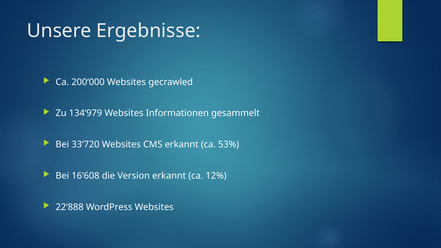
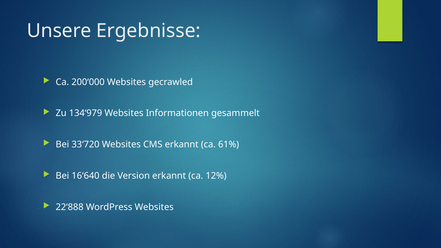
53%: 53% -> 61%
16‘608: 16‘608 -> 16‘640
